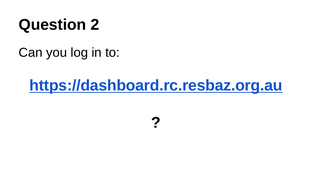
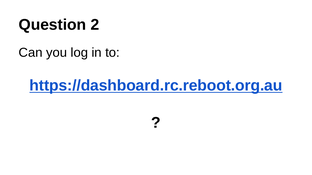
https://dashboard.rc.resbaz.org.au: https://dashboard.rc.resbaz.org.au -> https://dashboard.rc.reboot.org.au
